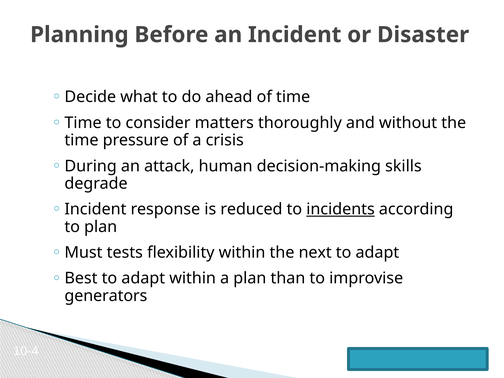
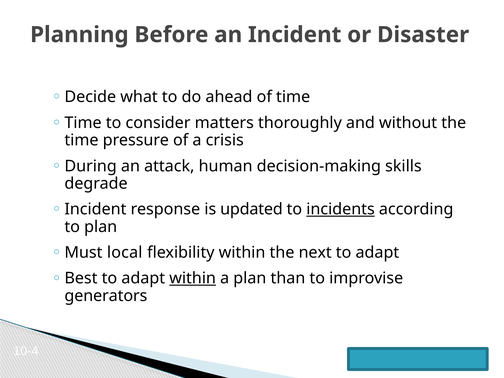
reduced: reduced -> updated
tests: tests -> local
within at (193, 278) underline: none -> present
